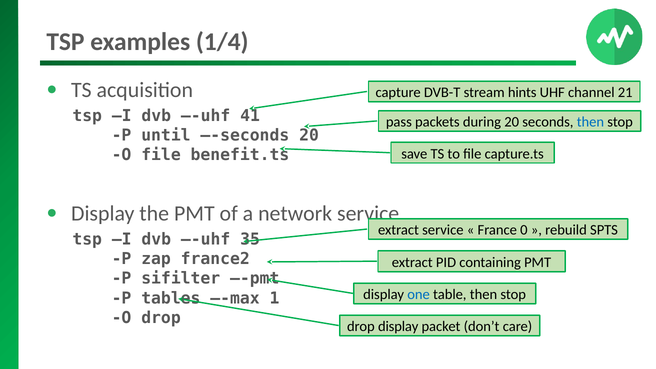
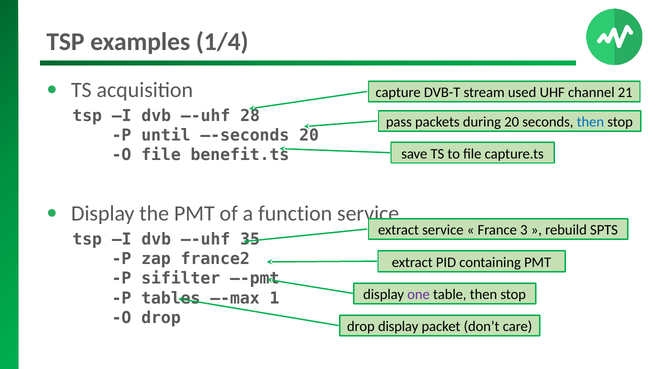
hints: hints -> used
41: 41 -> 28
network: network -> function
0: 0 -> 3
one colour: blue -> purple
